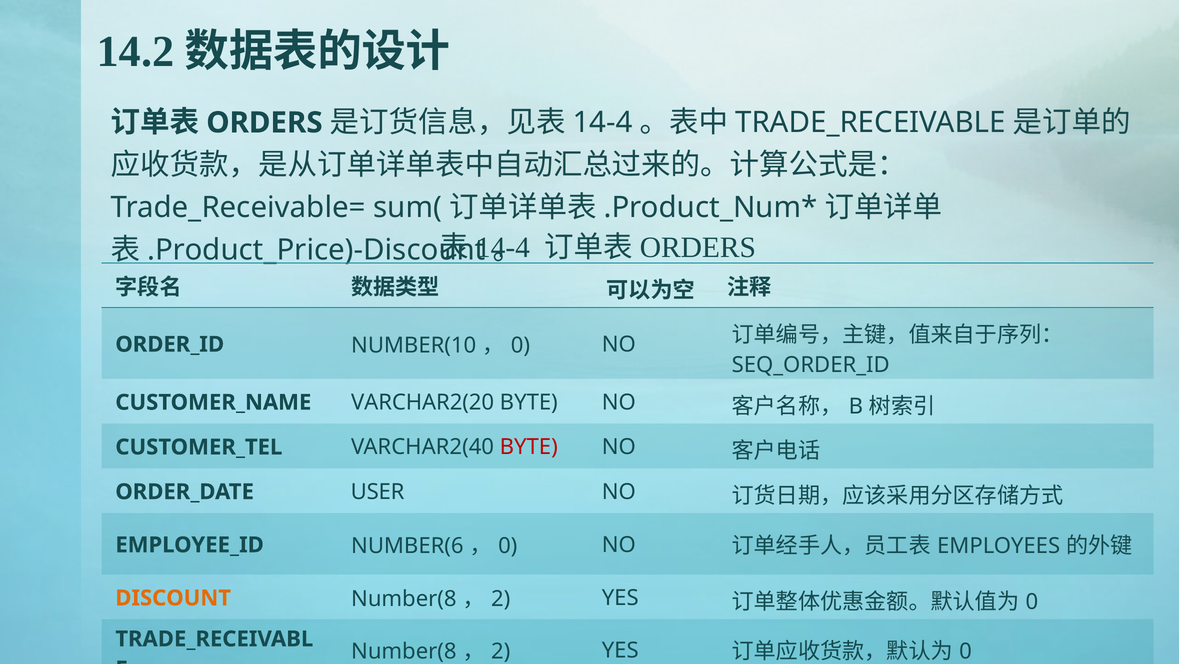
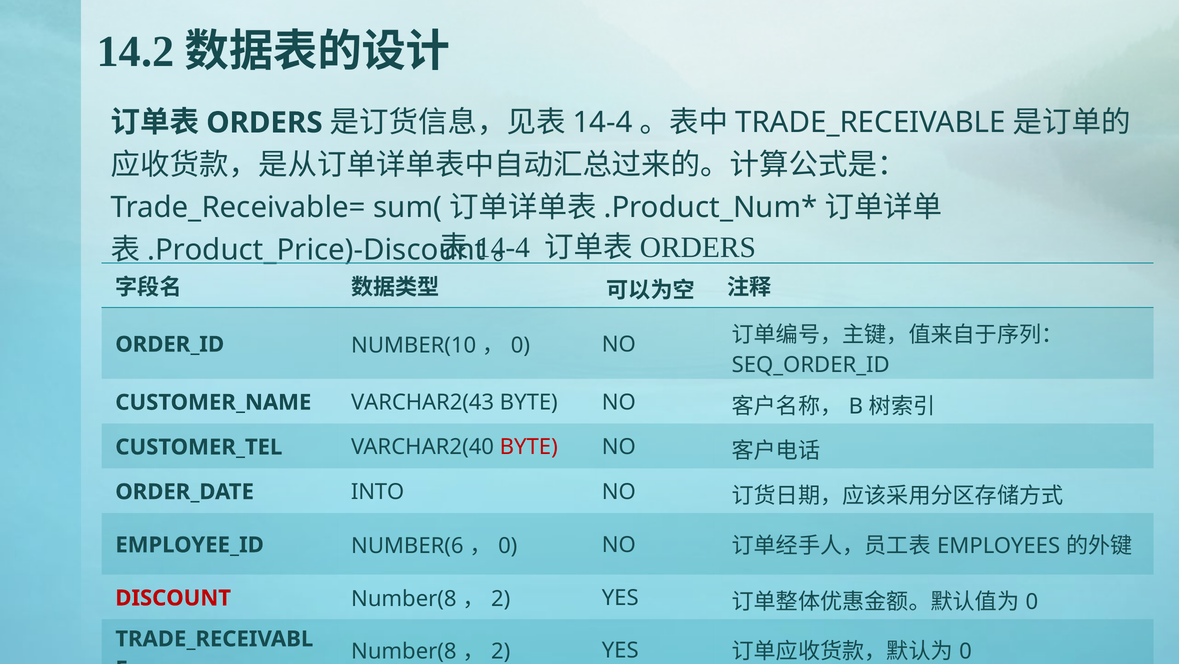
VARCHAR2(20: VARCHAR2(20 -> VARCHAR2(43
USER: USER -> INTO
DISCOUNT colour: orange -> red
